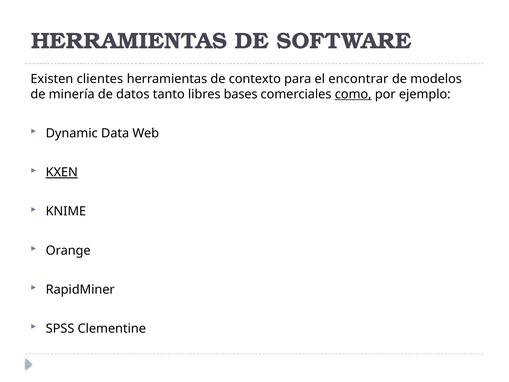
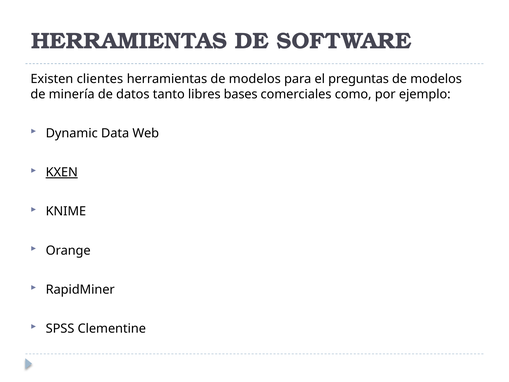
herramientas de contexto: contexto -> modelos
encontrar: encontrar -> preguntas
como underline: present -> none
